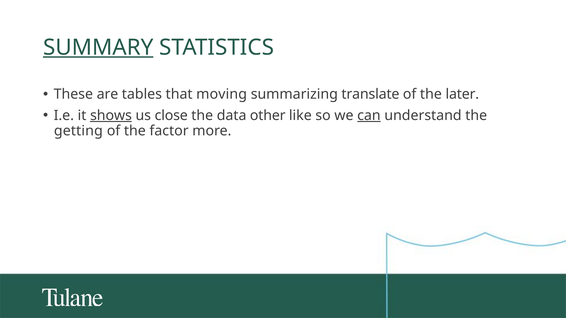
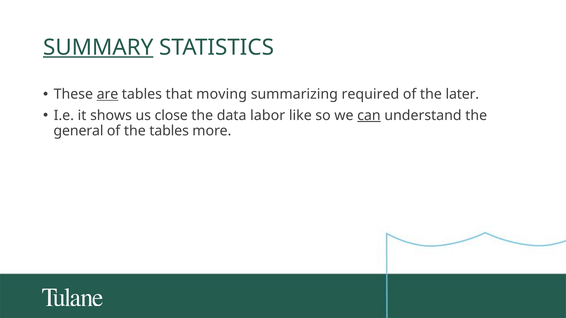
are underline: none -> present
translate: translate -> required
shows underline: present -> none
other: other -> labor
getting: getting -> general
the factor: factor -> tables
